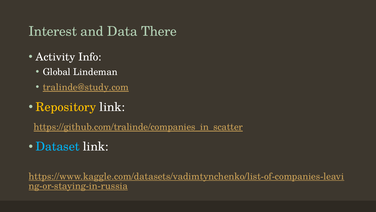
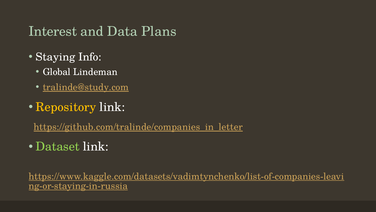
There: There -> Plans
Activity: Activity -> Staying
https://github.com/tralinde/companies_in_scatter: https://github.com/tralinde/companies_in_scatter -> https://github.com/tralinde/companies_in_letter
Dataset colour: light blue -> light green
